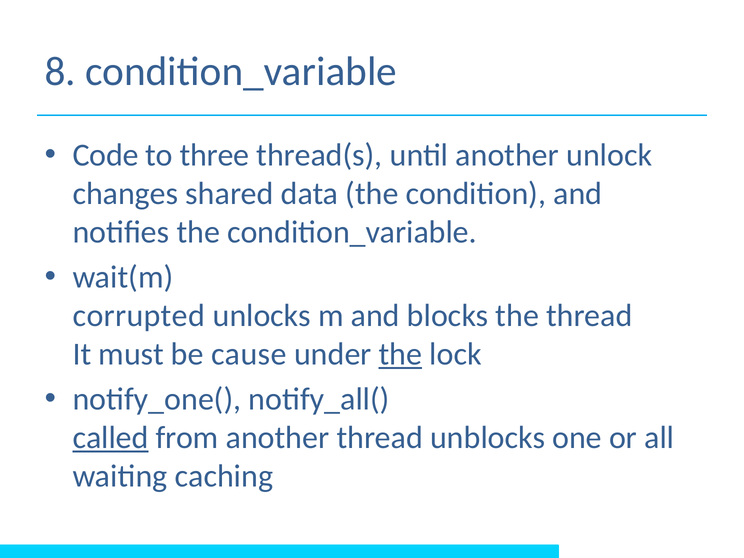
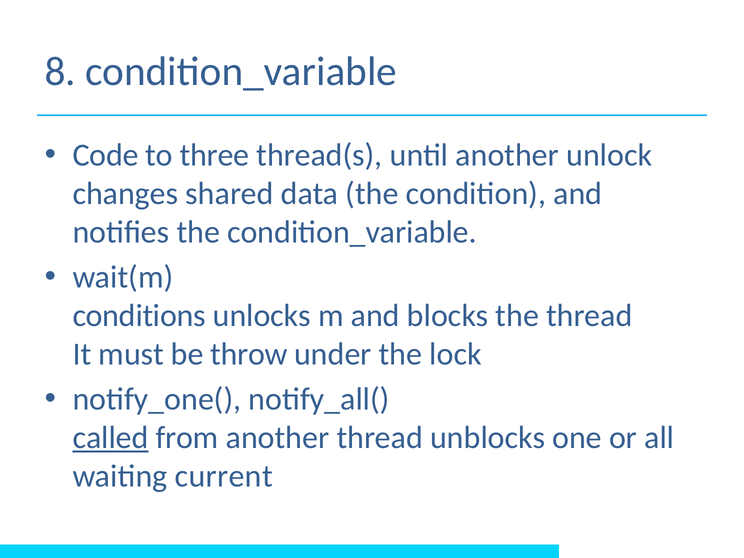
corrupted: corrupted -> conditions
cause: cause -> throw
the at (400, 354) underline: present -> none
caching: caching -> current
